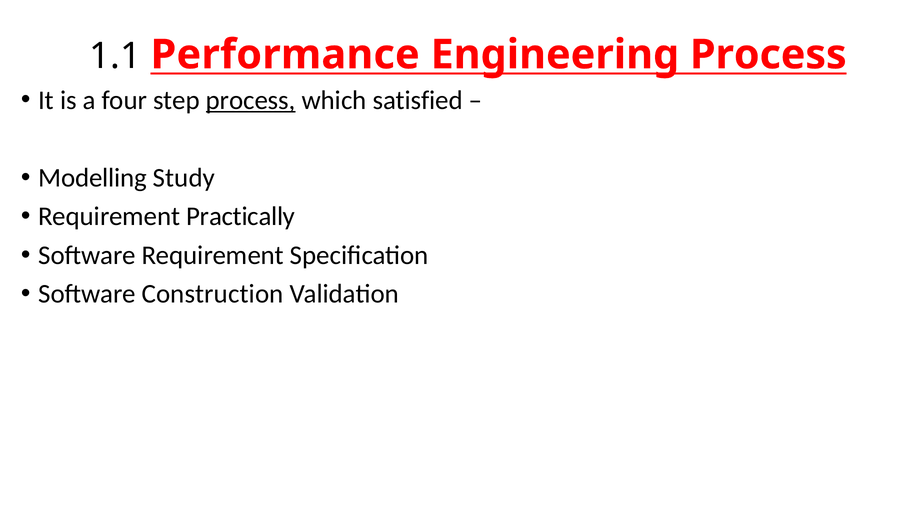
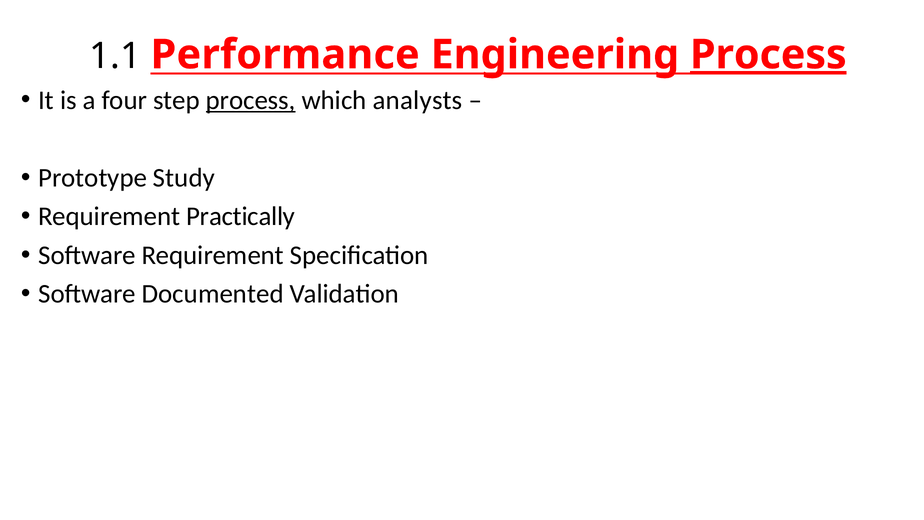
Process at (768, 55) underline: none -> present
satisfied: satisfied -> analysts
Modelling: Modelling -> Prototype
Construction: Construction -> Documented
